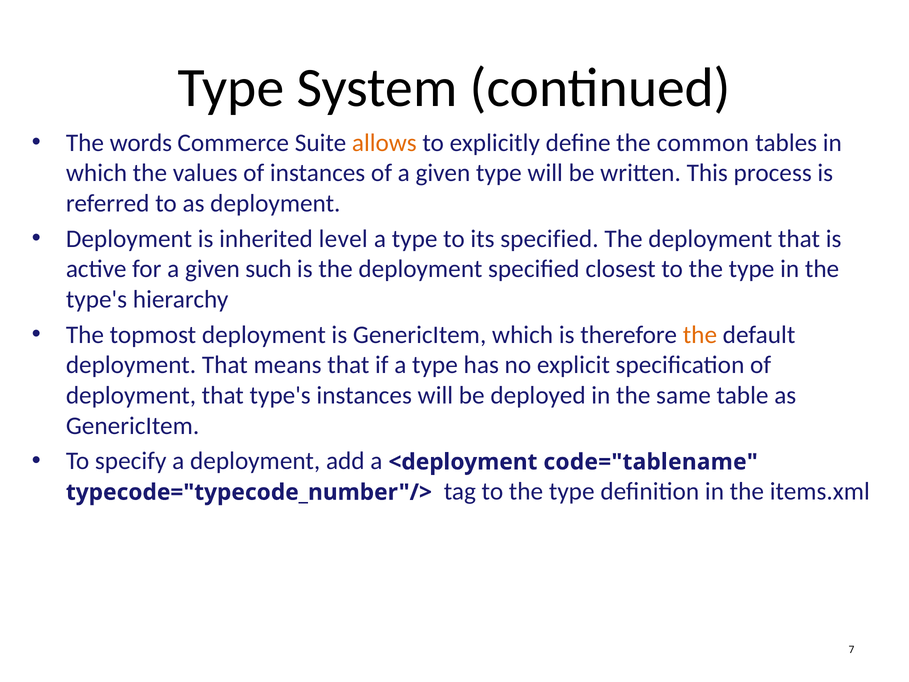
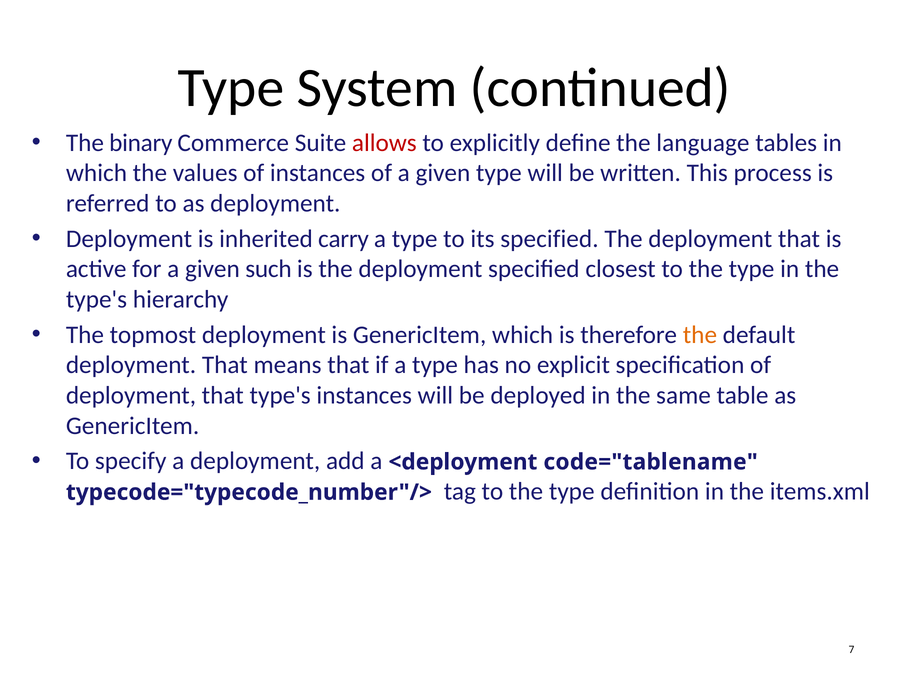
words: words -> binary
allows colour: orange -> red
common: common -> language
level: level -> carry
